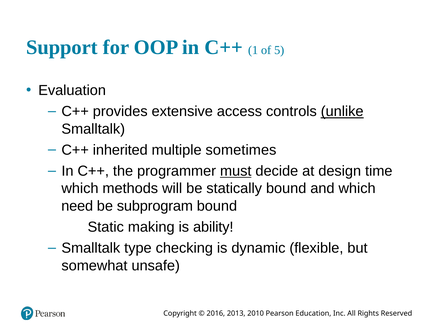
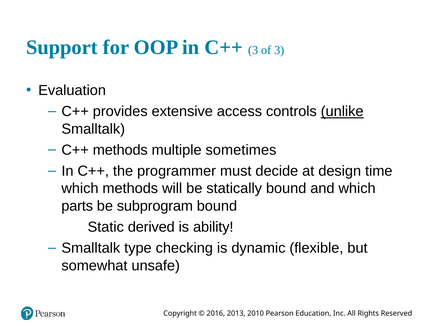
C++ 1: 1 -> 3
of 5: 5 -> 3
C++ inherited: inherited -> methods
must underline: present -> none
need: need -> parts
making: making -> derived
